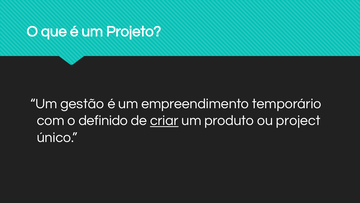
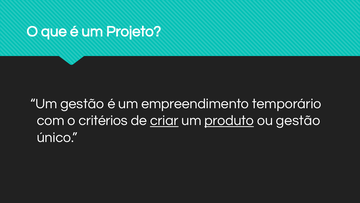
definido: definido -> critérios
produto underline: none -> present
ou project: project -> gestão
